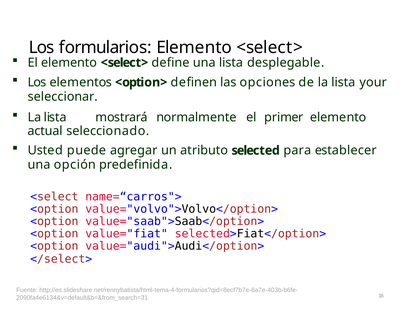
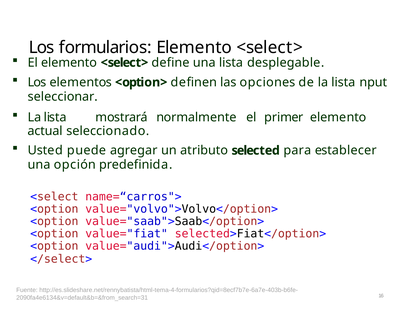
your: your -> nput
